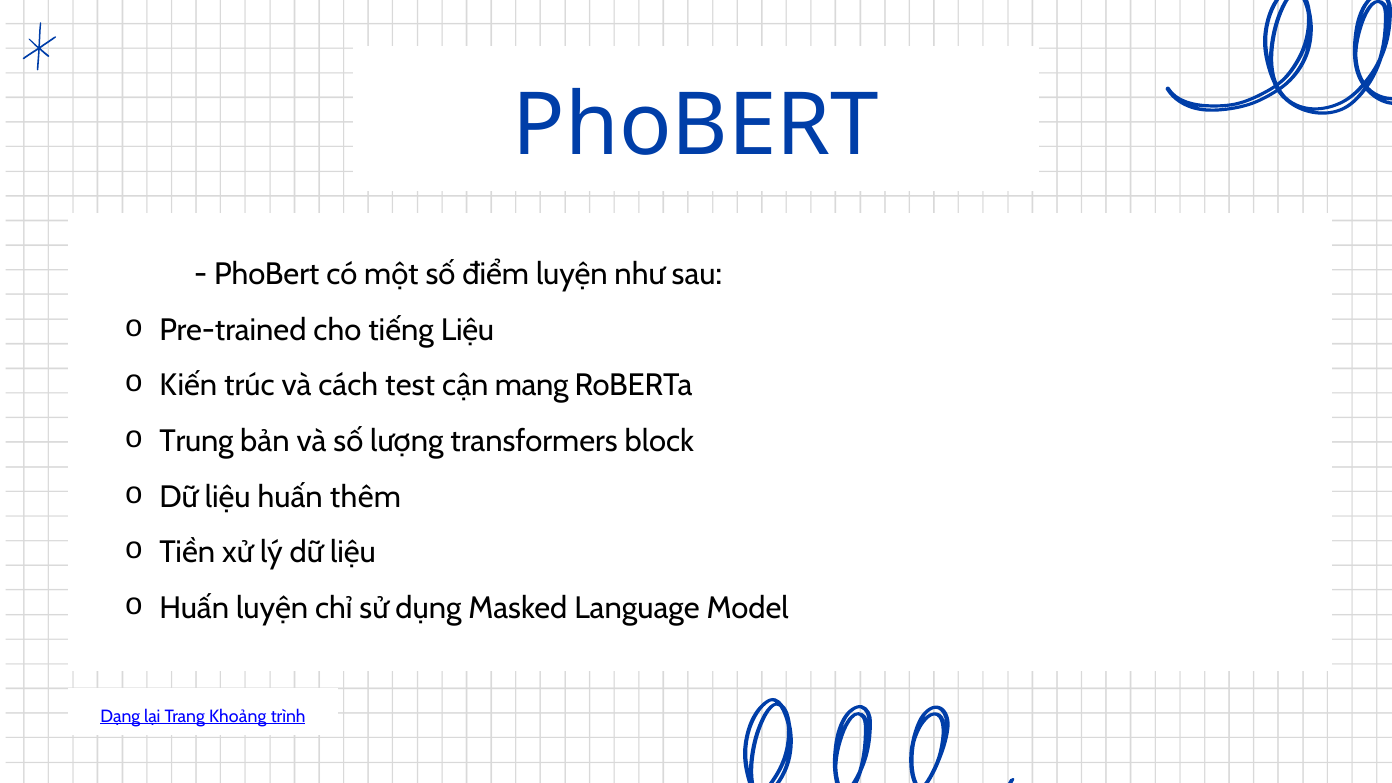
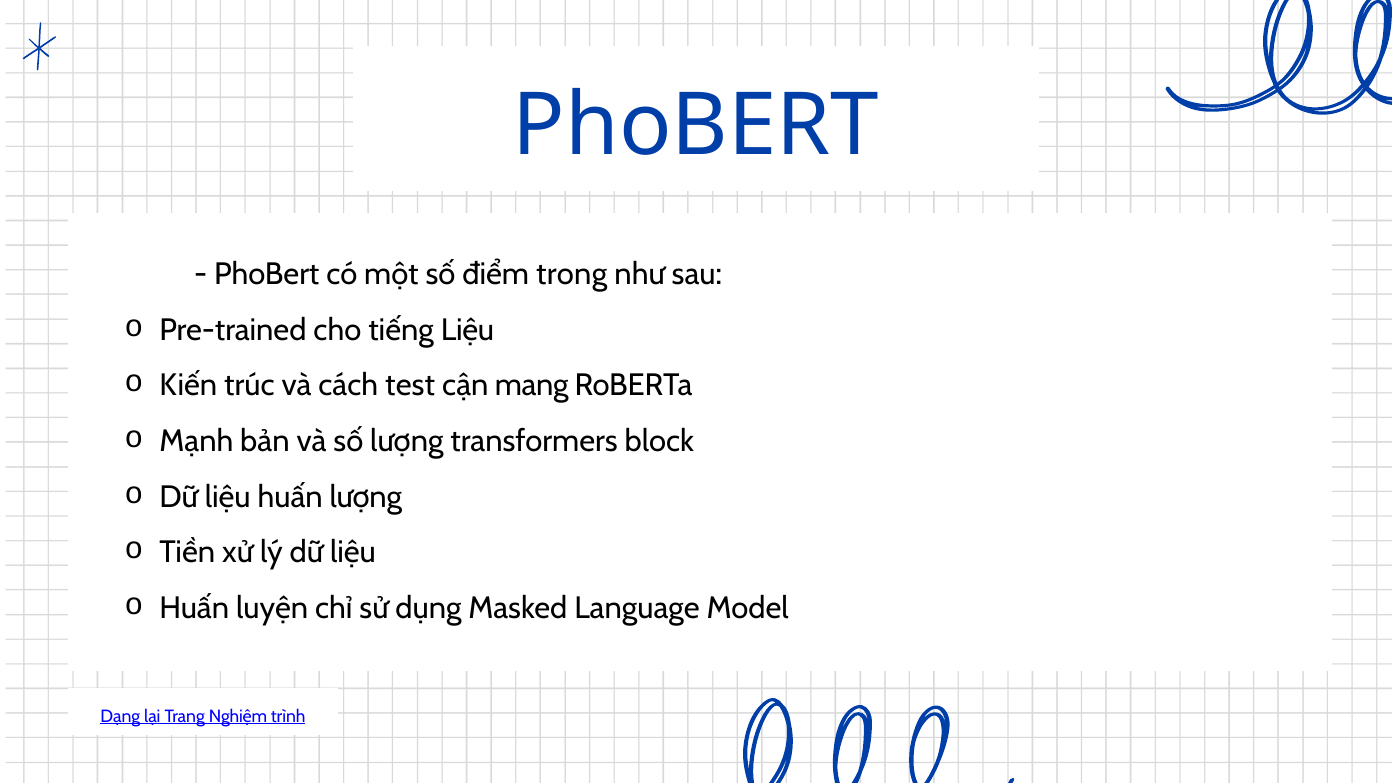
điểm luyện: luyện -> trong
Trung: Trung -> Mạnh
huấn thêm: thêm -> lượng
Khoảng: Khoảng -> Nghiệm
